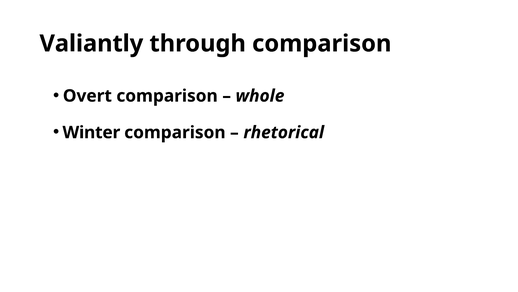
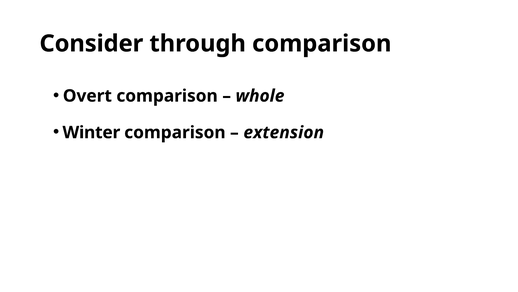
Valiantly: Valiantly -> Consider
rhetorical: rhetorical -> extension
